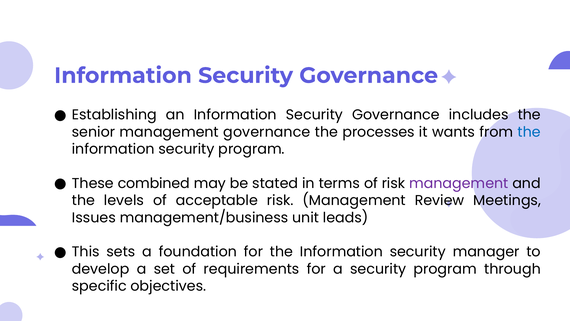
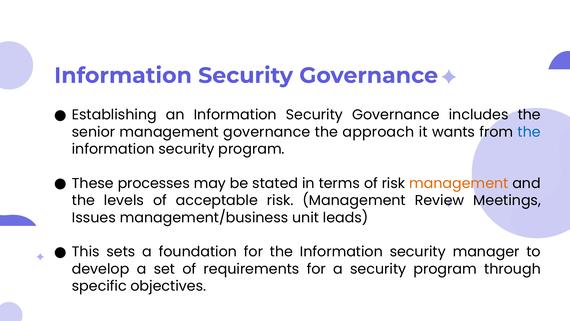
processes: processes -> approach
combined: combined -> processes
management at (459, 183) colour: purple -> orange
